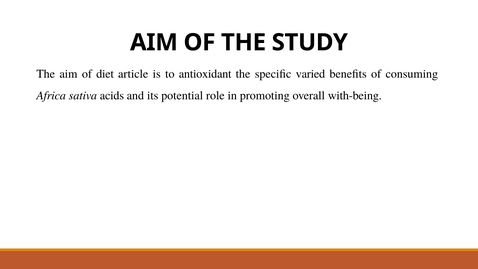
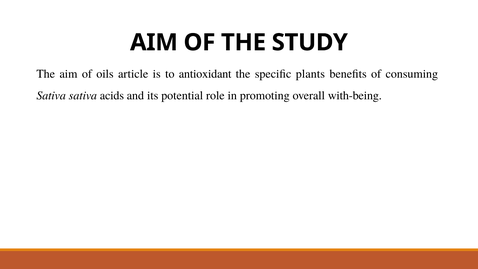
diet: diet -> oils
varied: varied -> plants
Africa at (51, 95): Africa -> Sativa
